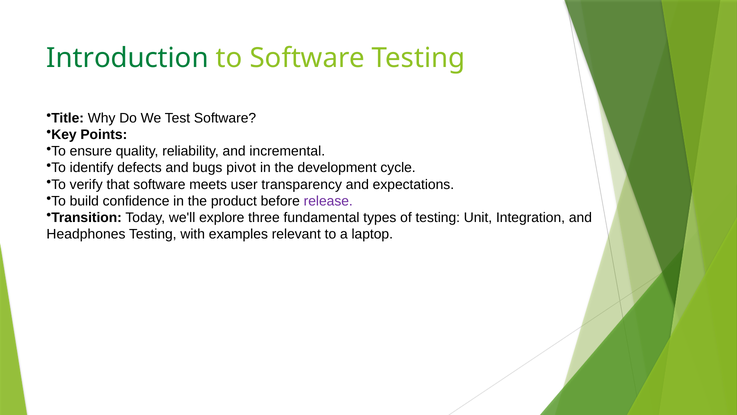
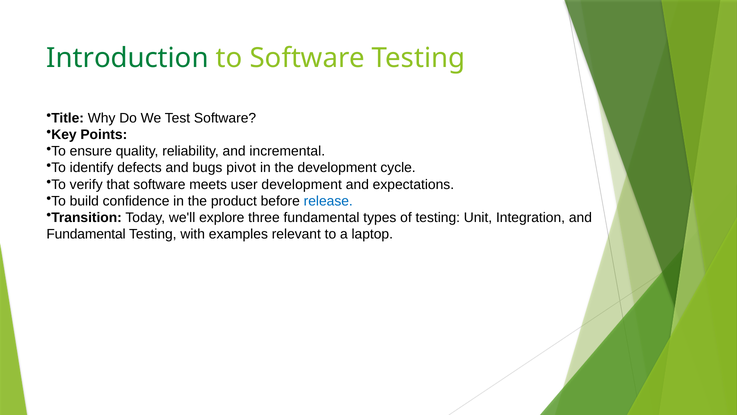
user transparency: transparency -> development
release colour: purple -> blue
Headphones at (86, 234): Headphones -> Fundamental
